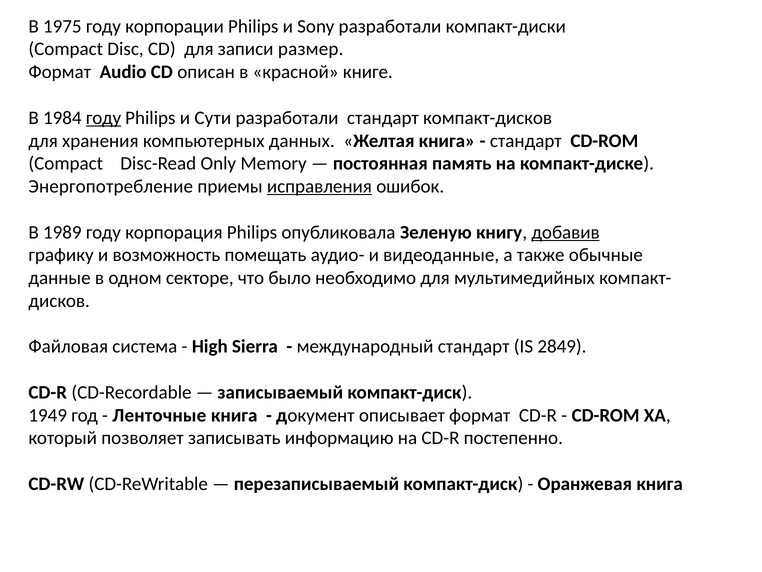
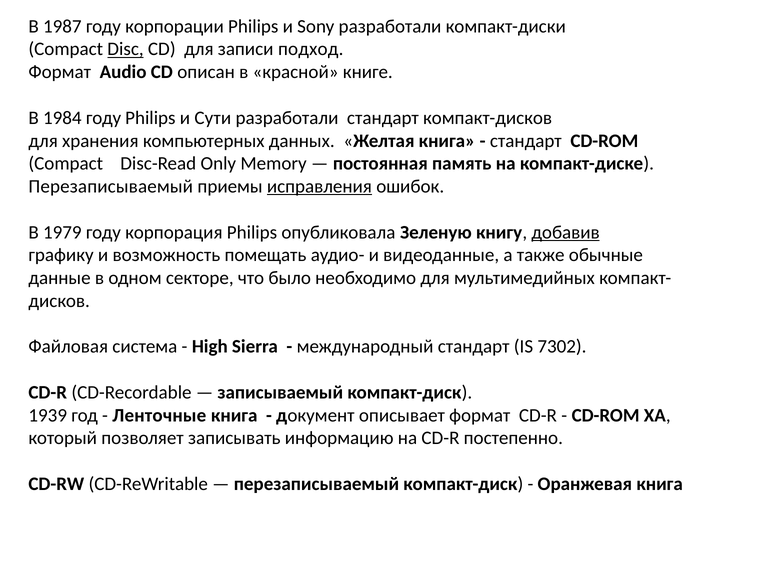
1975: 1975 -> 1987
Disc underline: none -> present
размер: размер -> подход
году at (104, 118) underline: present -> none
Энергопотребление at (111, 186): Энергопотребление -> Перезаписываемый
1989: 1989 -> 1979
2849: 2849 -> 7302
1949: 1949 -> 1939
